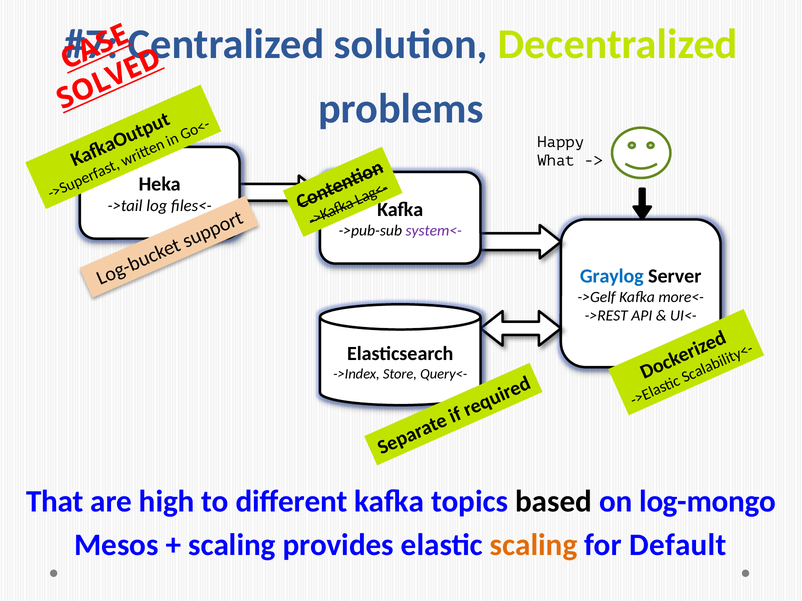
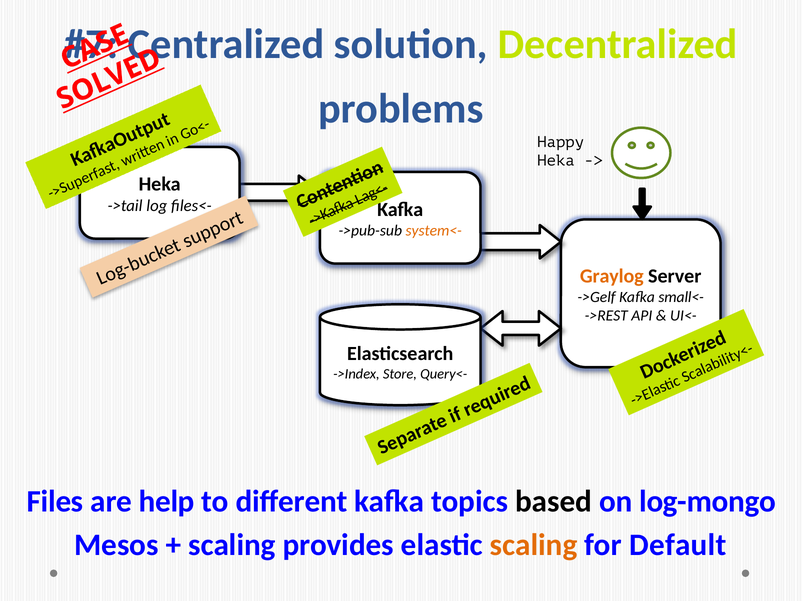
What at (556, 161): What -> Heka
system<- colour: purple -> orange
Graylog colour: blue -> orange
more<-: more<- -> small<-
That: That -> Files
high: high -> help
